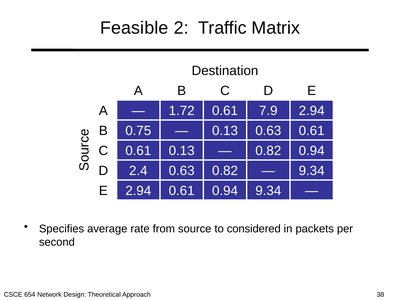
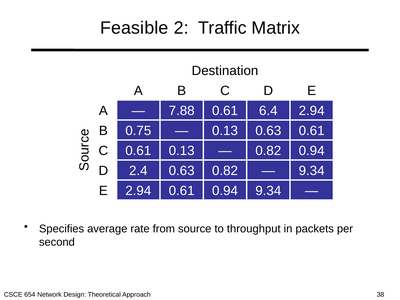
1.72: 1.72 -> 7.88
7.9: 7.9 -> 6.4
considered: considered -> throughput
